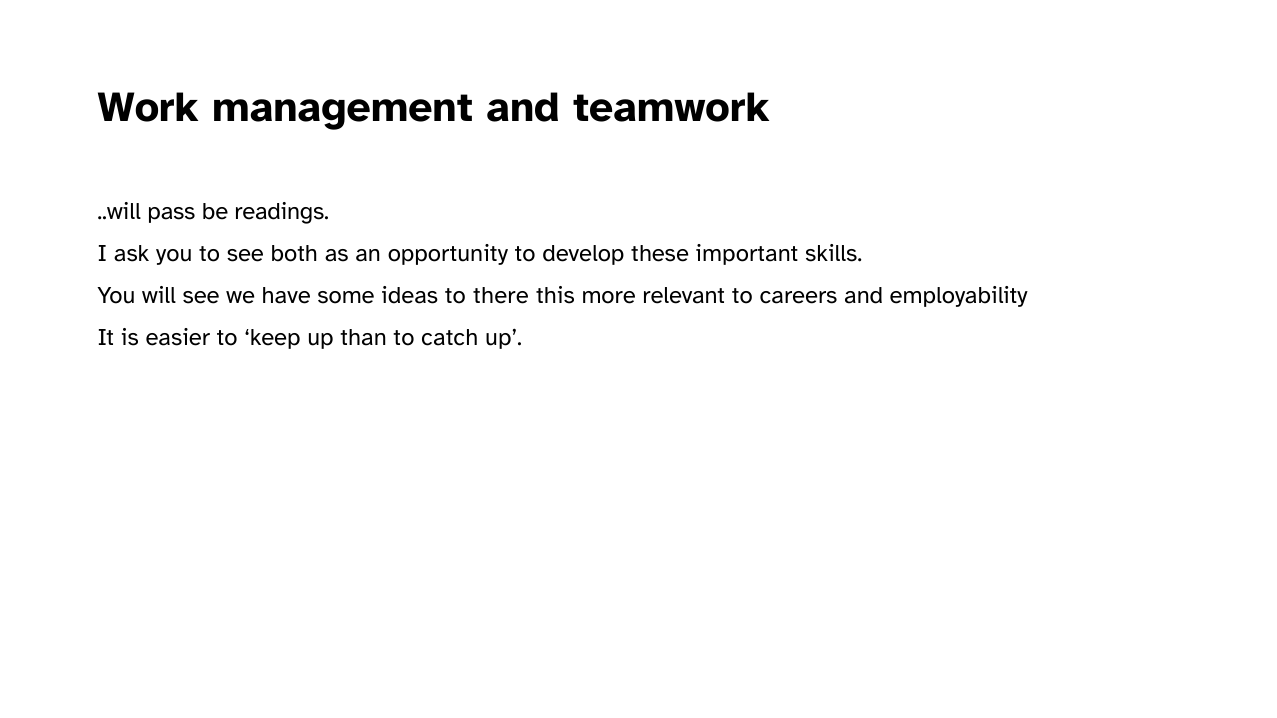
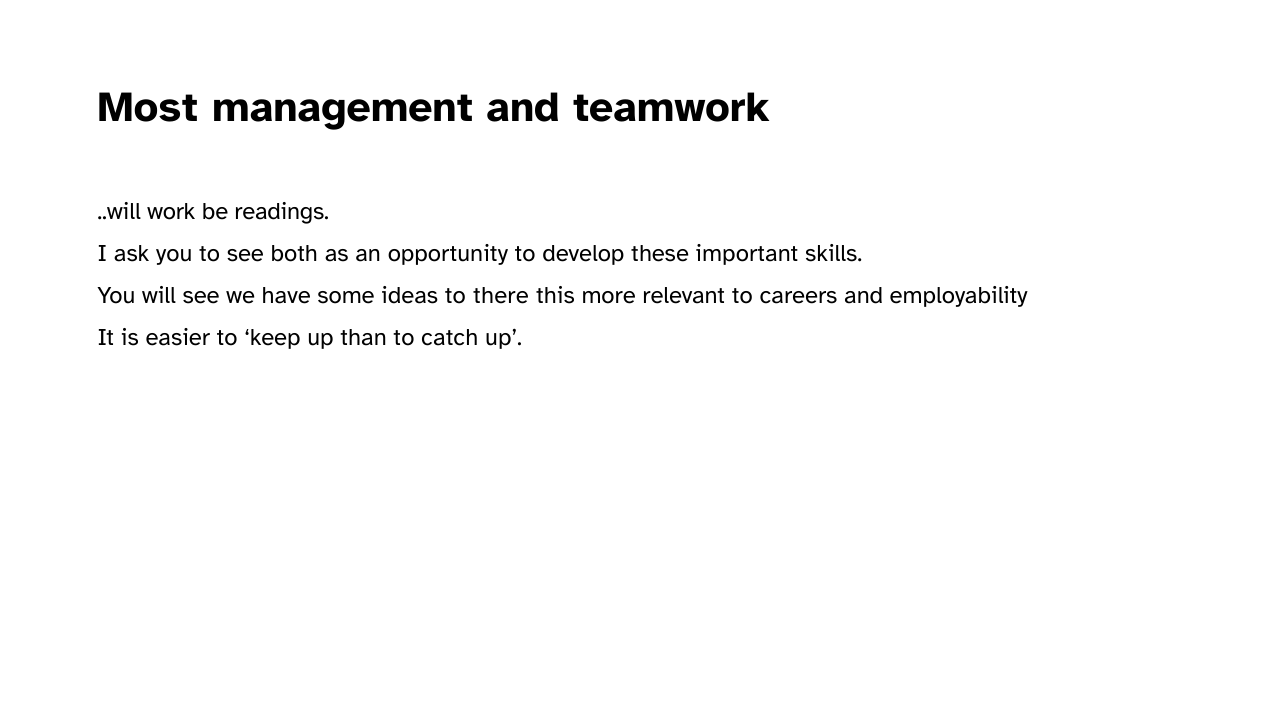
Work: Work -> Most
pass: pass -> work
